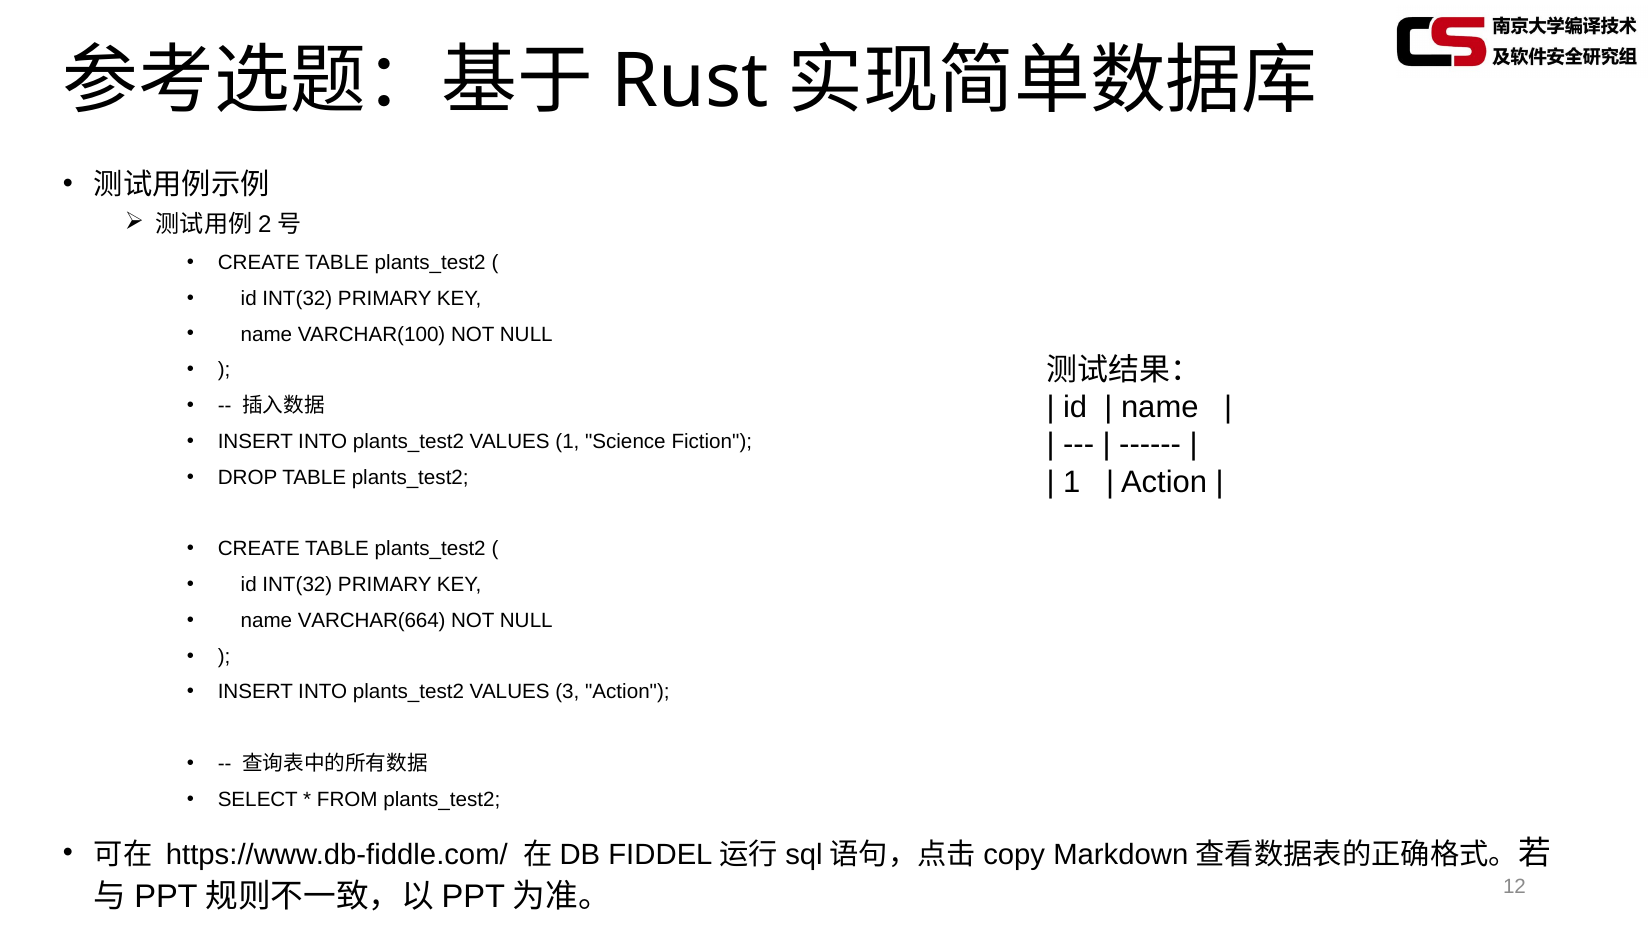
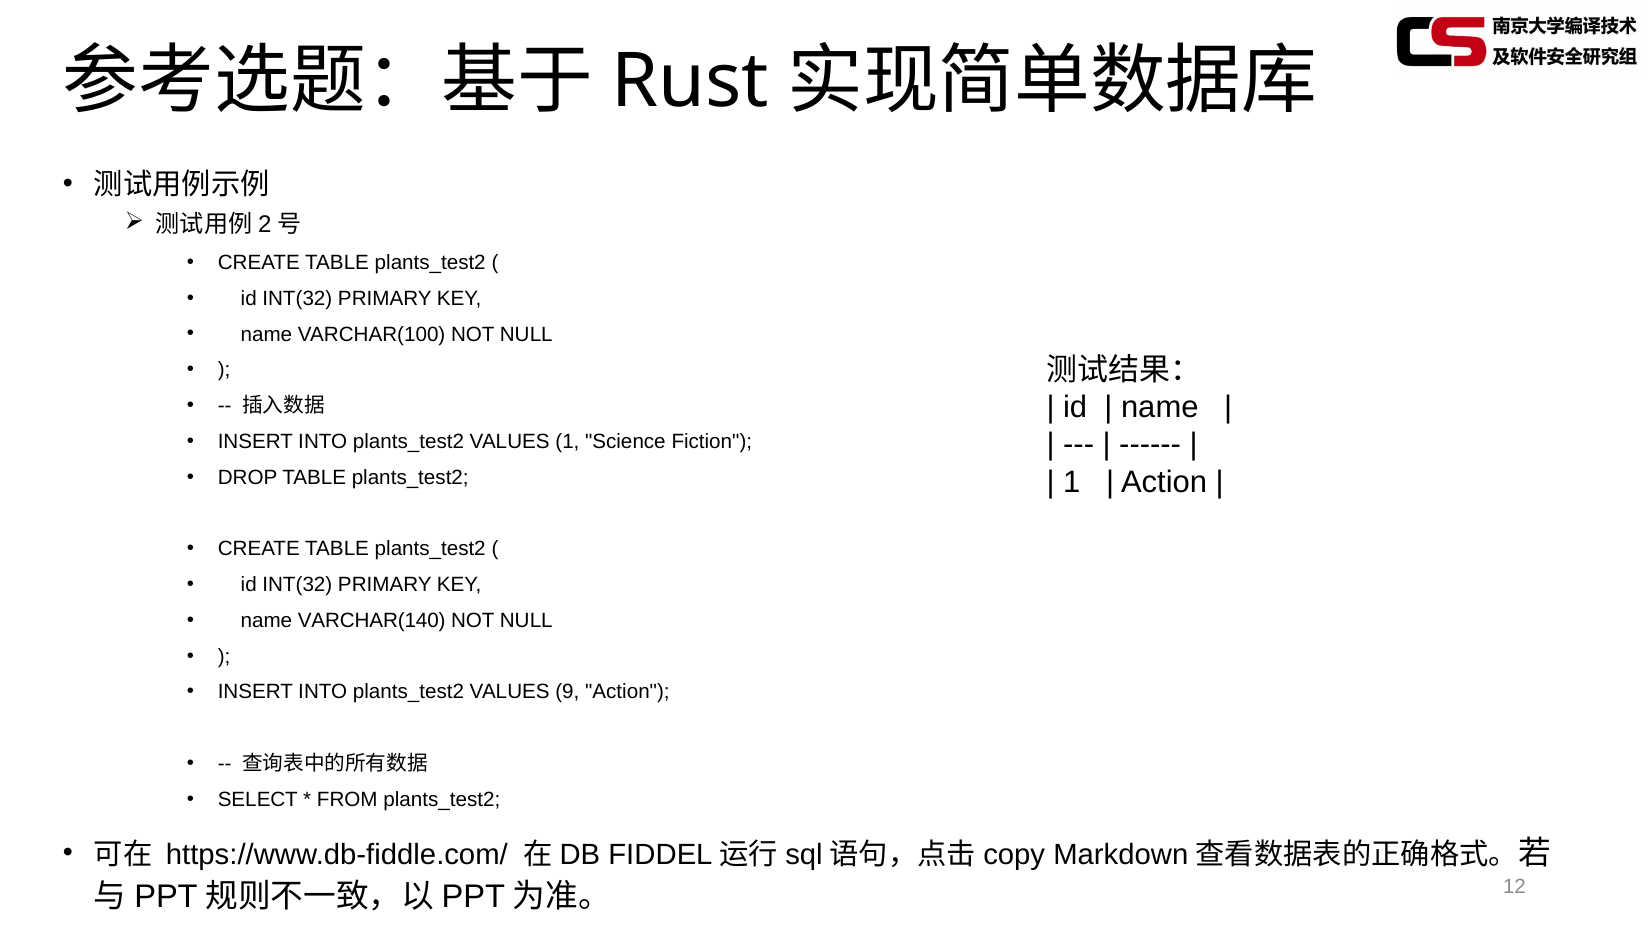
VARCHAR(664: VARCHAR(664 -> VARCHAR(140
3: 3 -> 9
